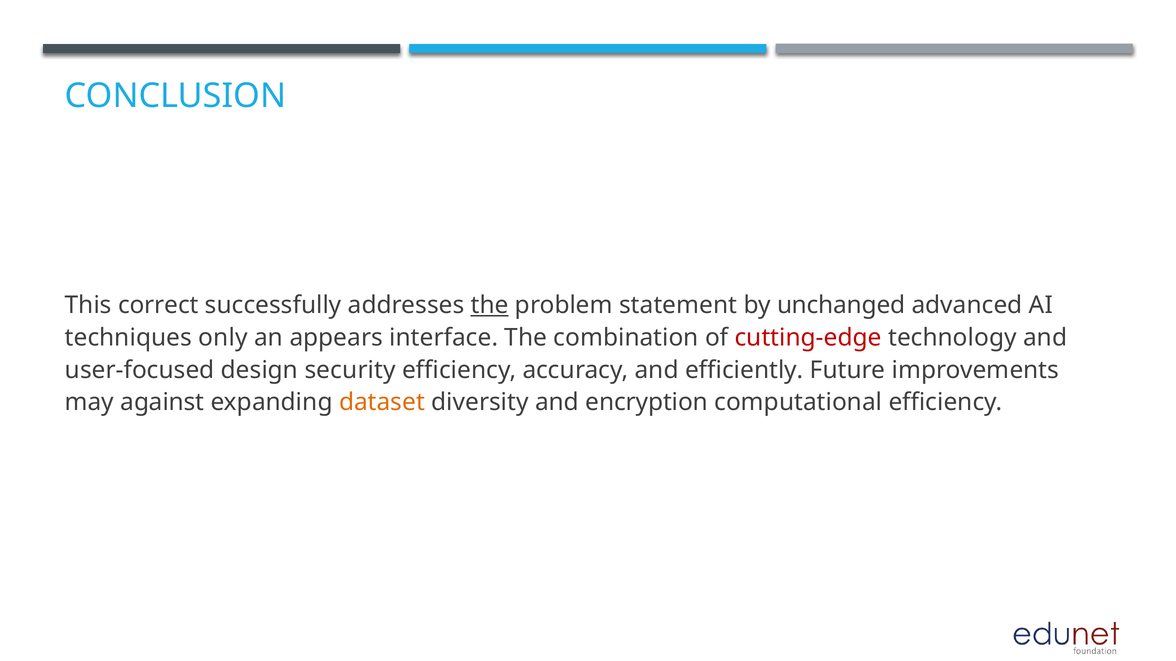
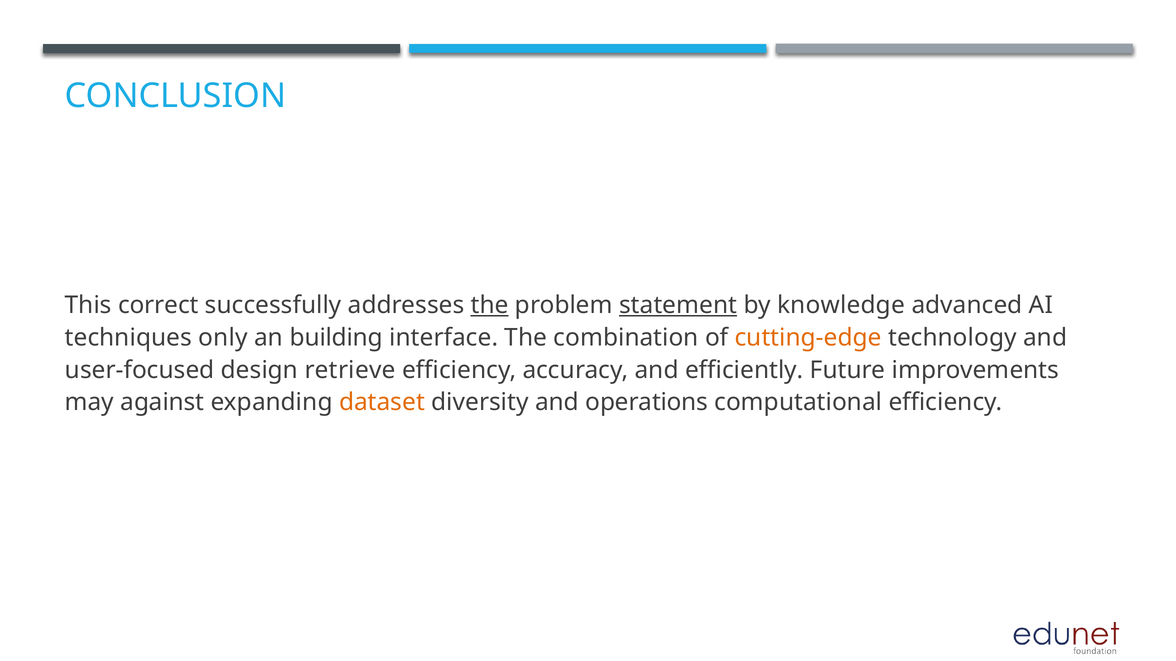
statement underline: none -> present
unchanged: unchanged -> knowledge
appears: appears -> building
cutting-edge colour: red -> orange
security: security -> retrieve
encryption: encryption -> operations
